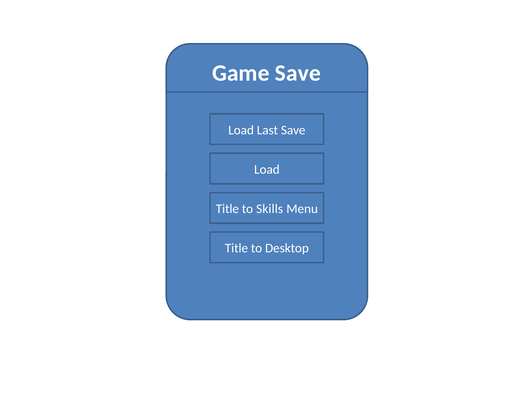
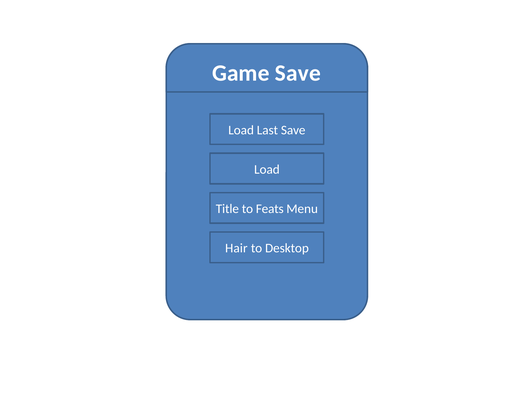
Skills: Skills -> Feats
Title at (236, 248): Title -> Hair
